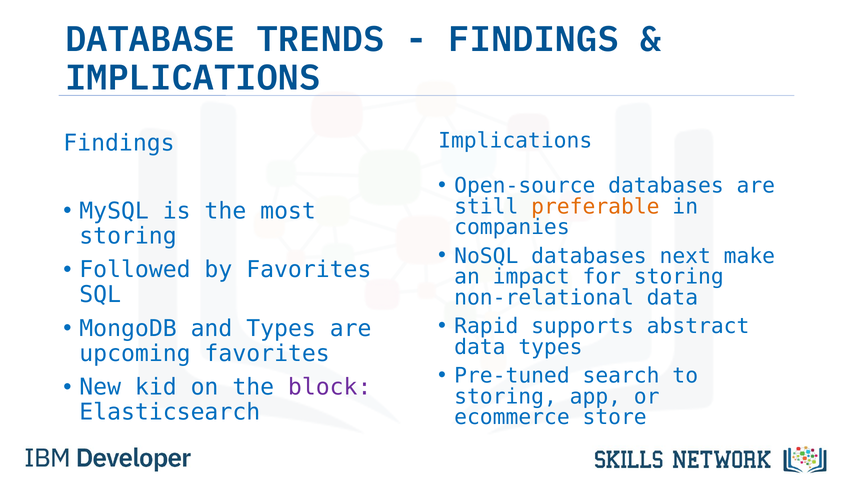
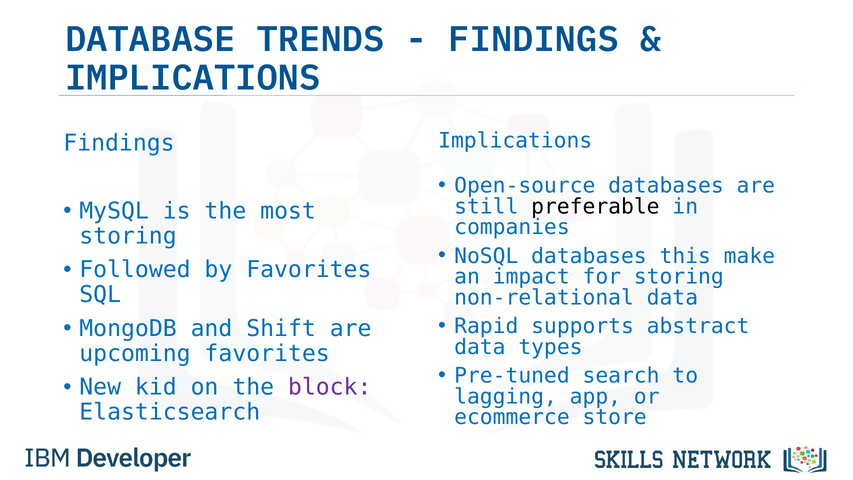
preferable colour: orange -> black
next: next -> this
and Types: Types -> Shift
storing at (506, 396): storing -> lagging
